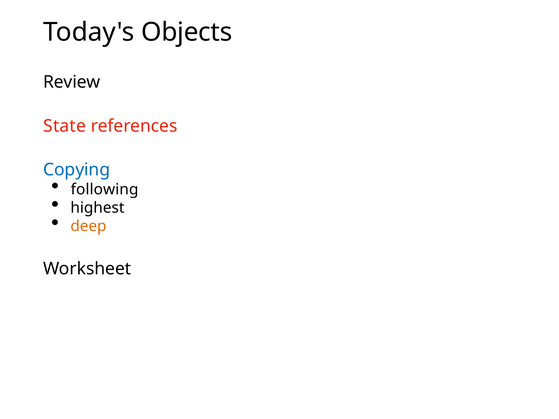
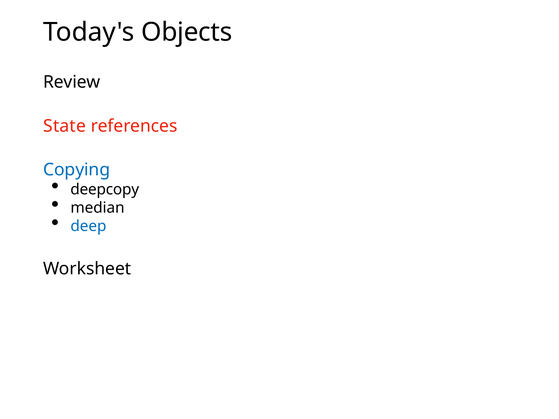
following: following -> deepcopy
highest: highest -> median
deep colour: orange -> blue
